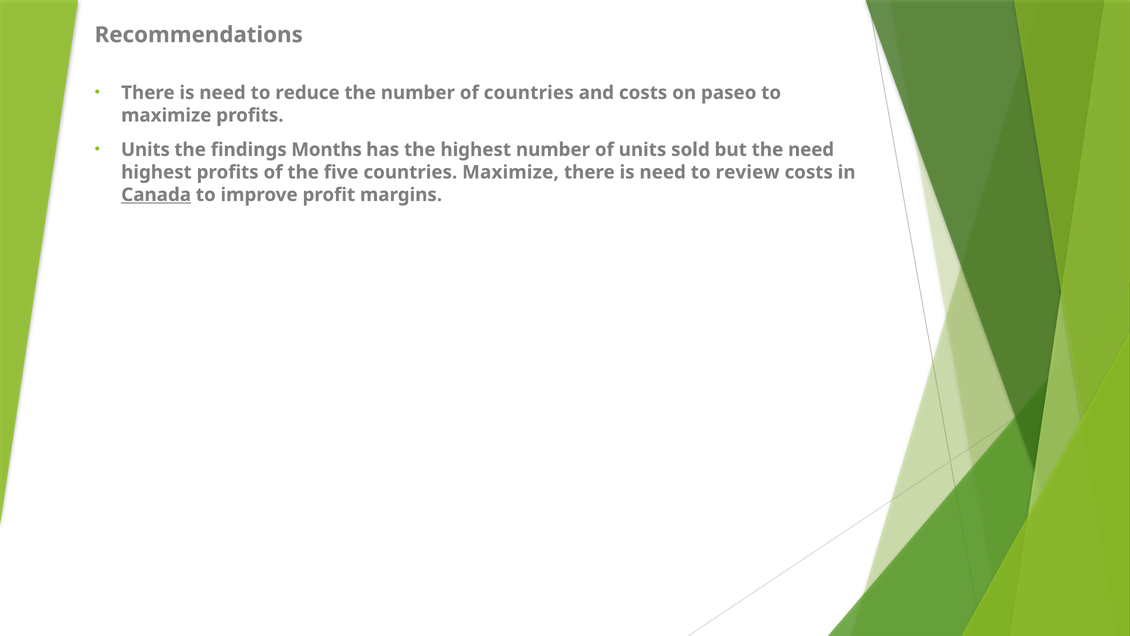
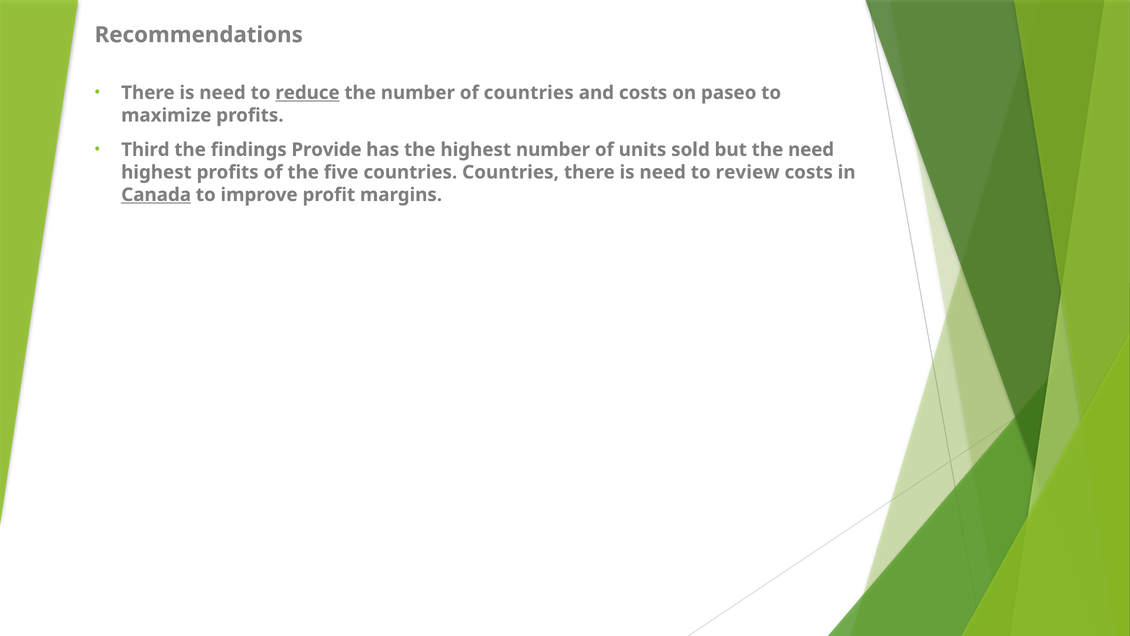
reduce underline: none -> present
Units at (145, 150): Units -> Third
Months: Months -> Provide
countries Maximize: Maximize -> Countries
